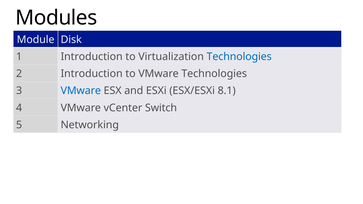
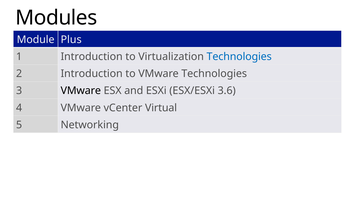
Disk: Disk -> Plus
VMware at (81, 91) colour: blue -> black
8.1: 8.1 -> 3.6
Switch: Switch -> Virtual
